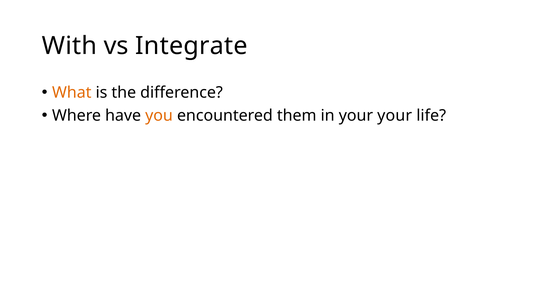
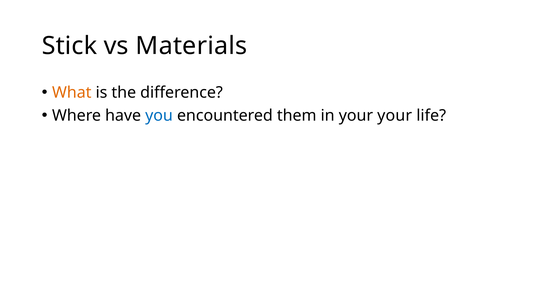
With: With -> Stick
Integrate: Integrate -> Materials
you colour: orange -> blue
